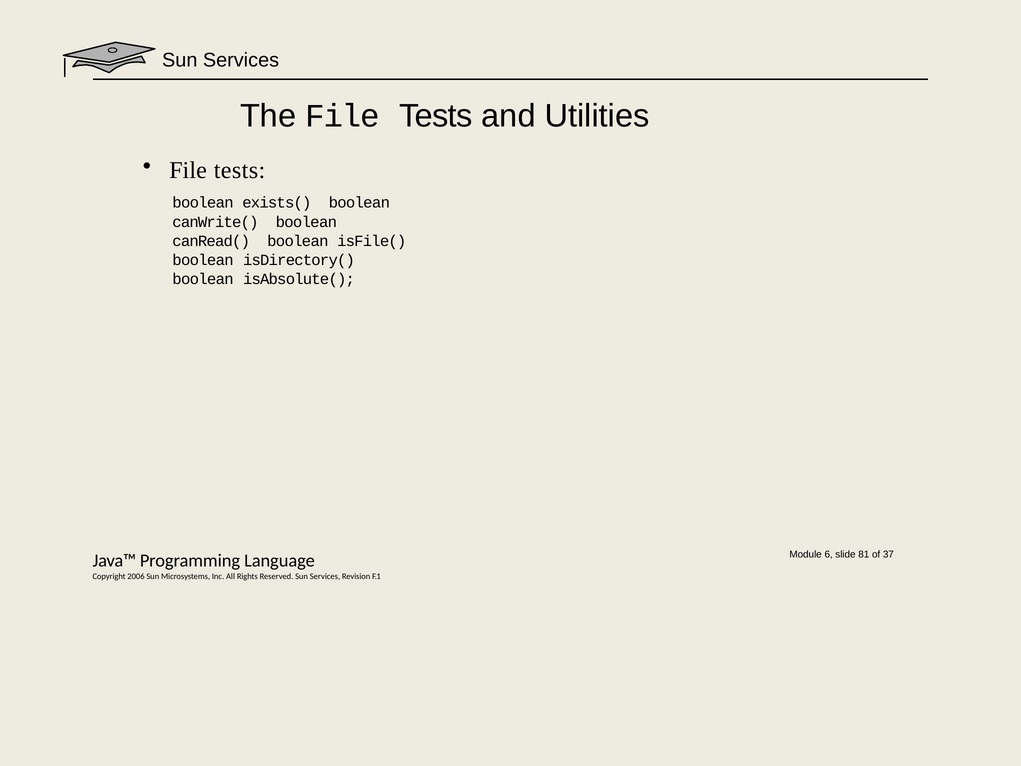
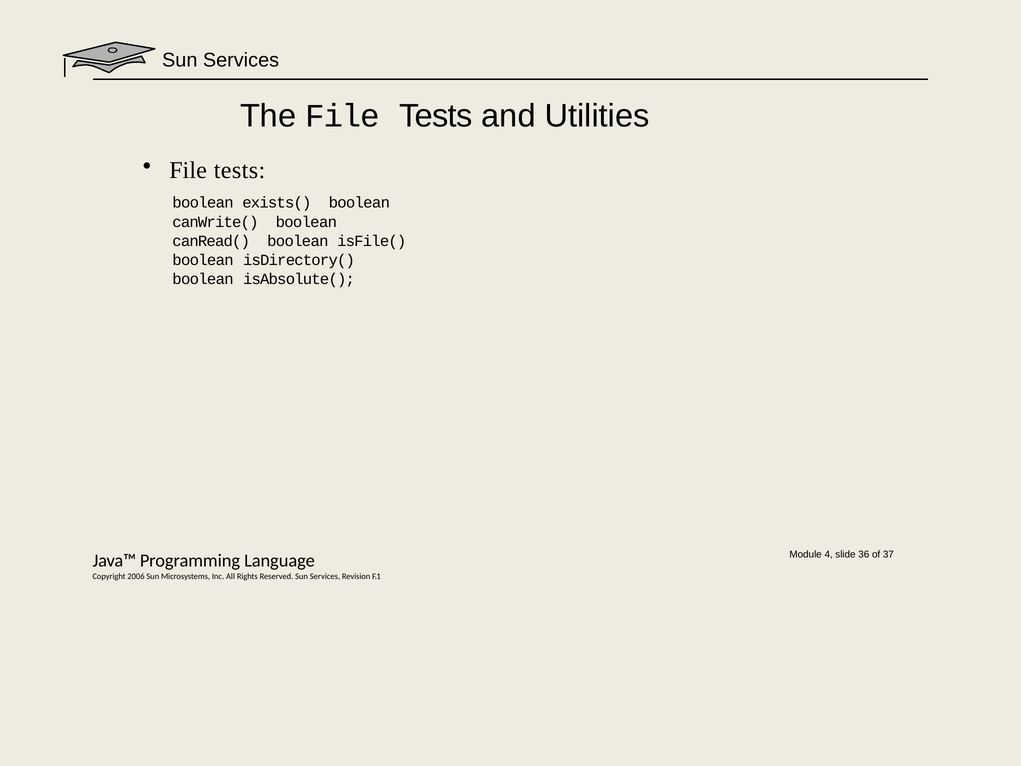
6: 6 -> 4
81: 81 -> 36
